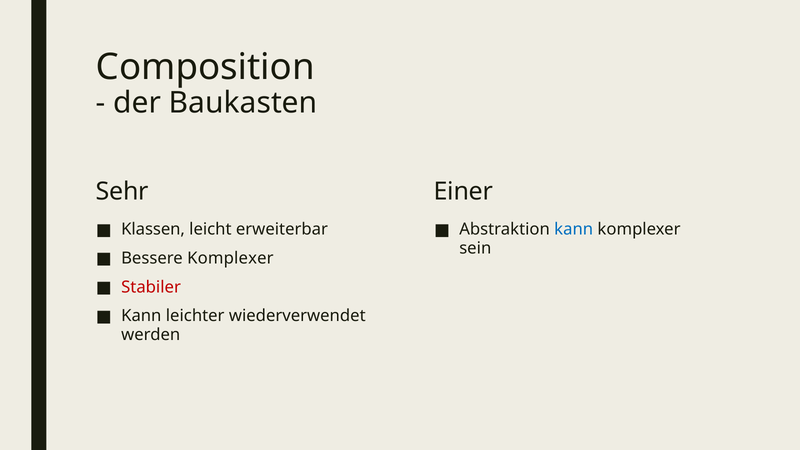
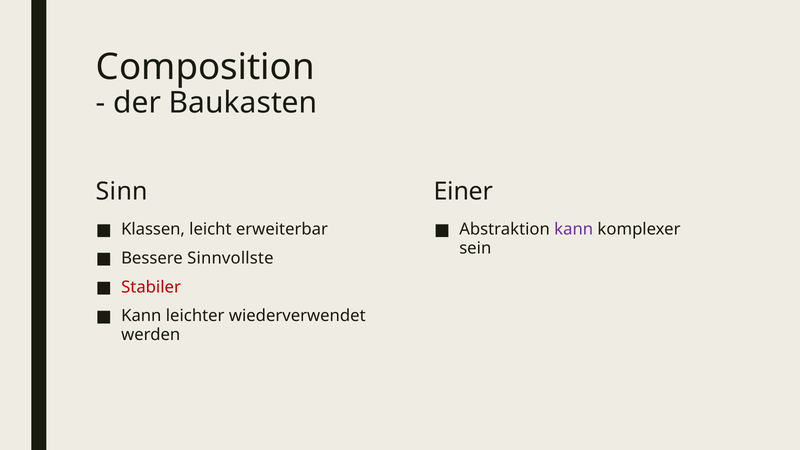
Sehr: Sehr -> Sinn
kann at (574, 229) colour: blue -> purple
Bessere Komplexer: Komplexer -> Sinnvollste
